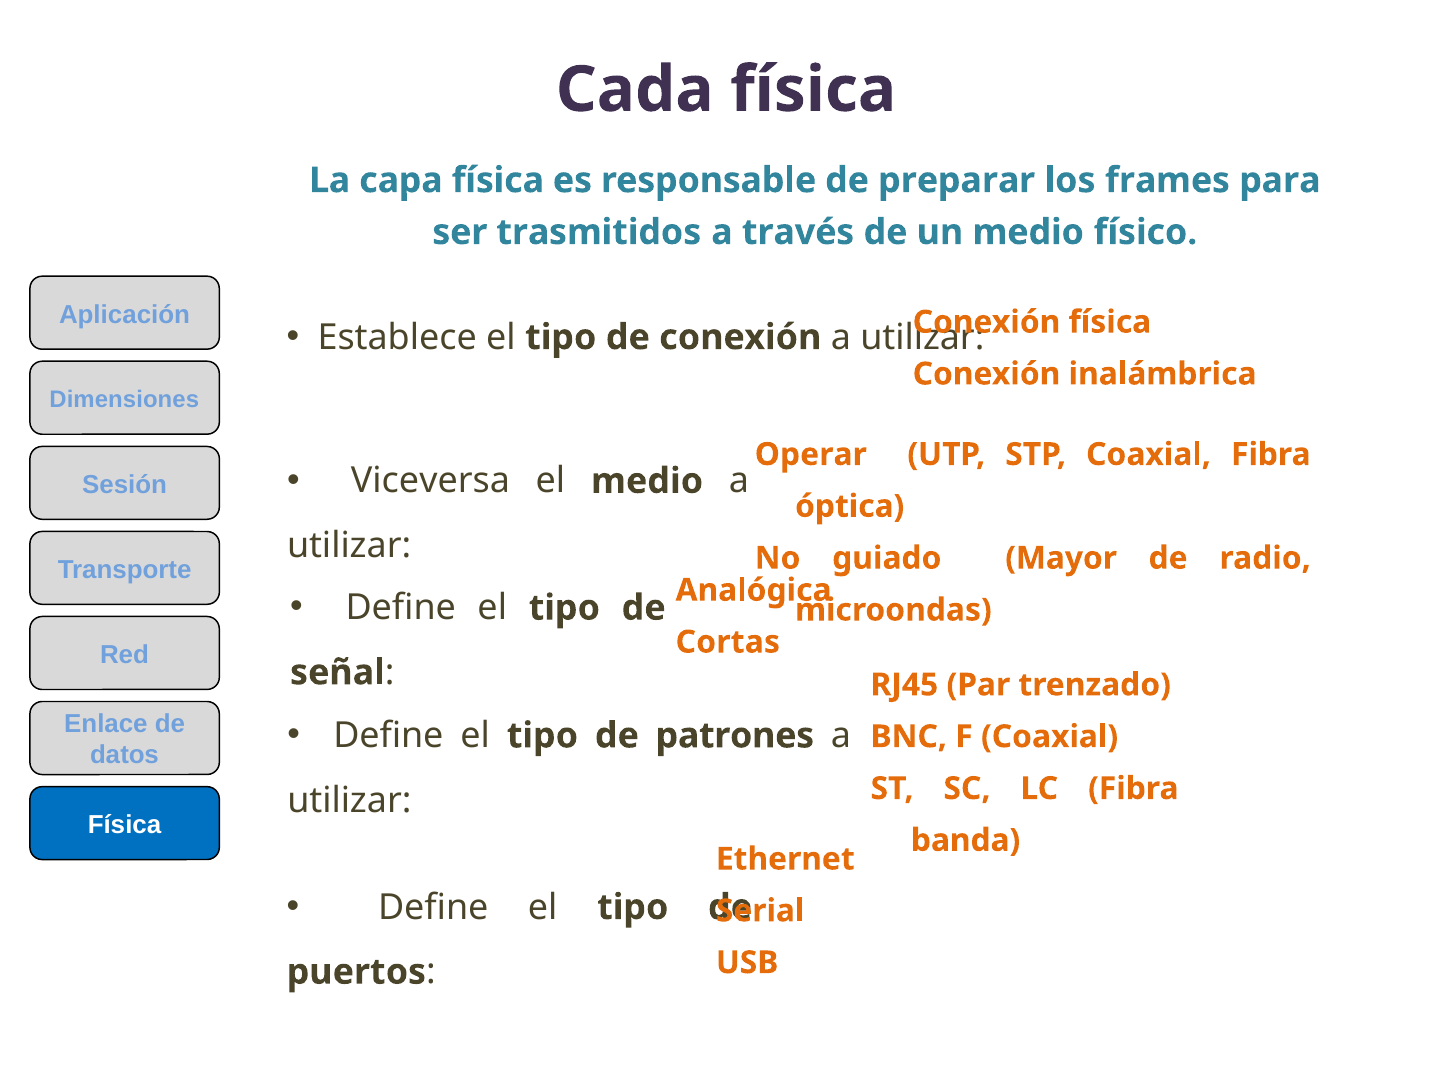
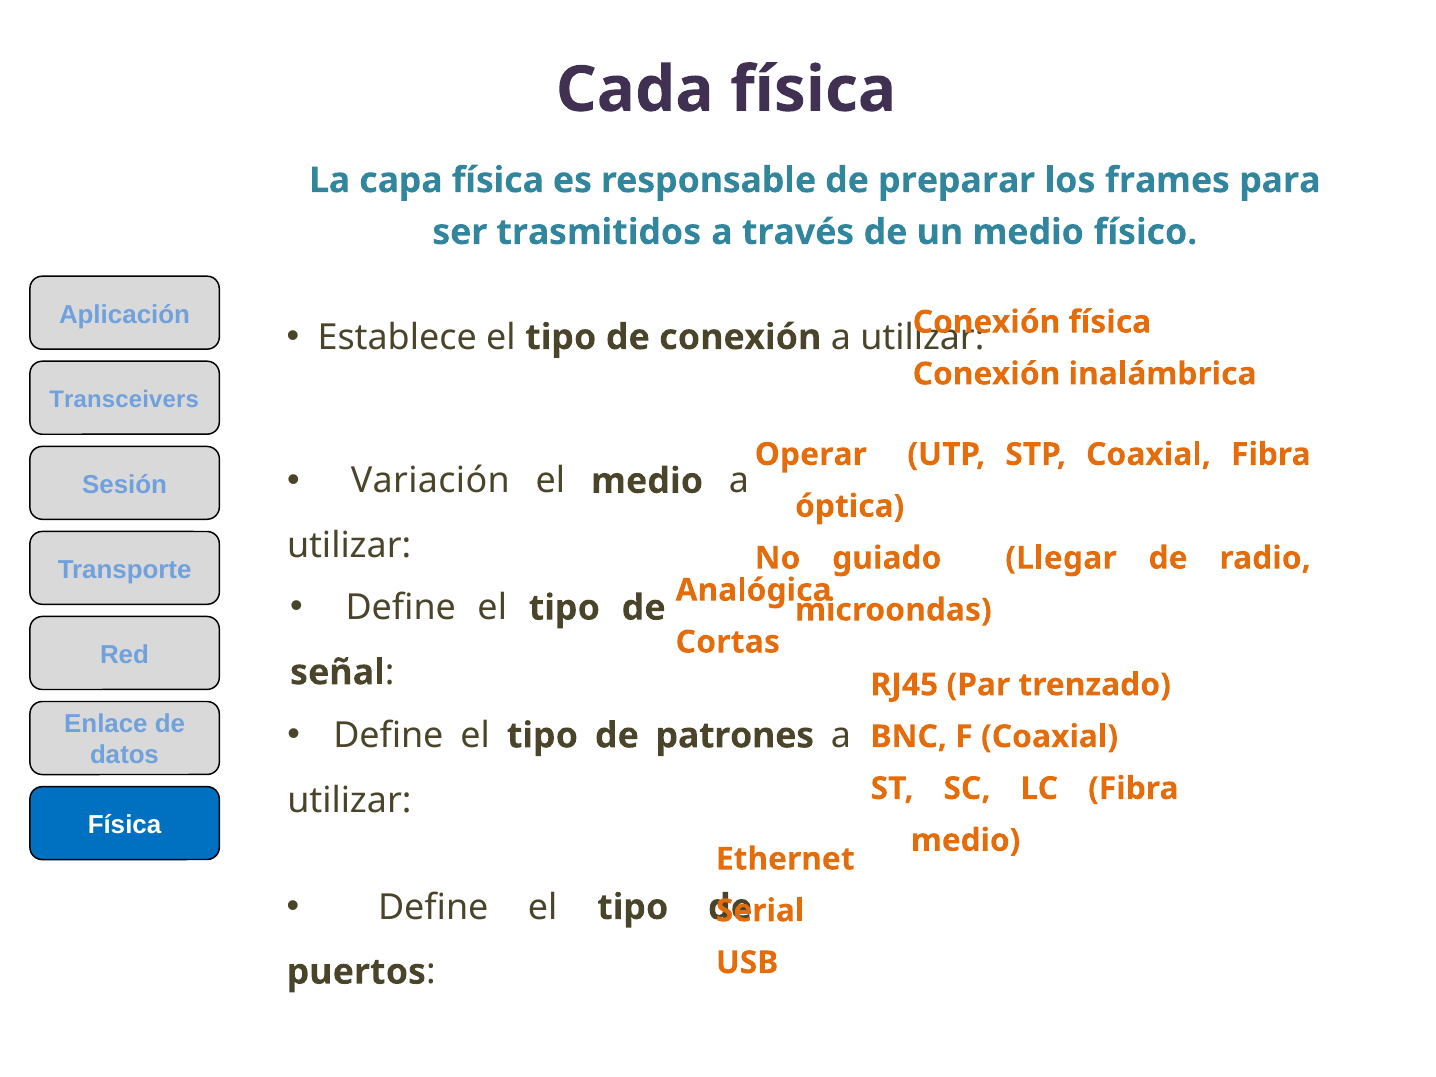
Dimensiones: Dimensiones -> Transceivers
Viceversa: Viceversa -> Variación
Mayor: Mayor -> Llegar
banda at (966, 840): banda -> medio
